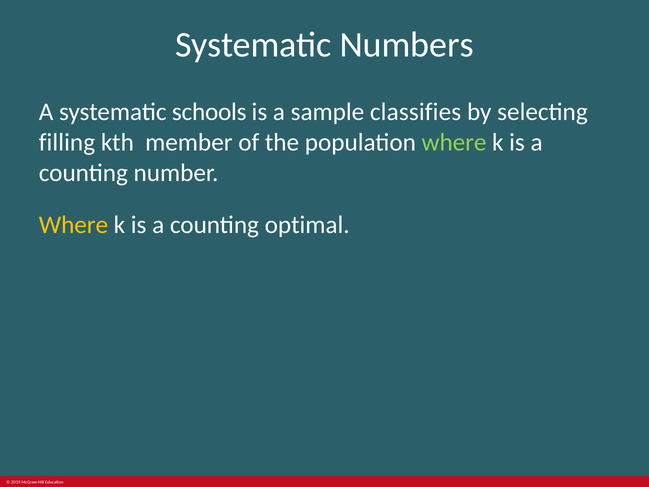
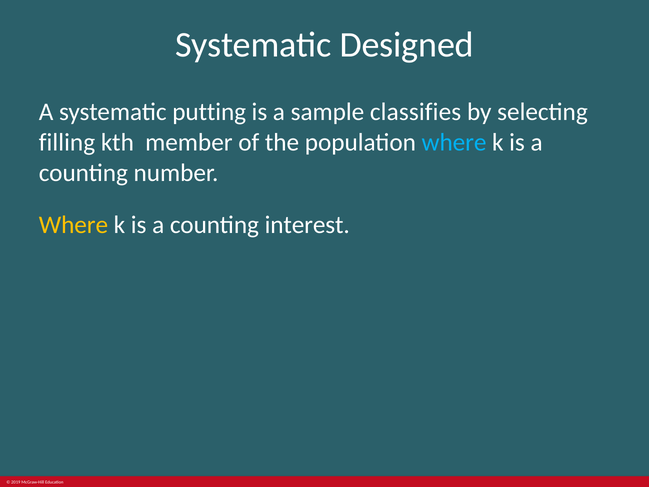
Numbers: Numbers -> Designed
schools: schools -> putting
where at (454, 142) colour: light green -> light blue
optimal: optimal -> interest
